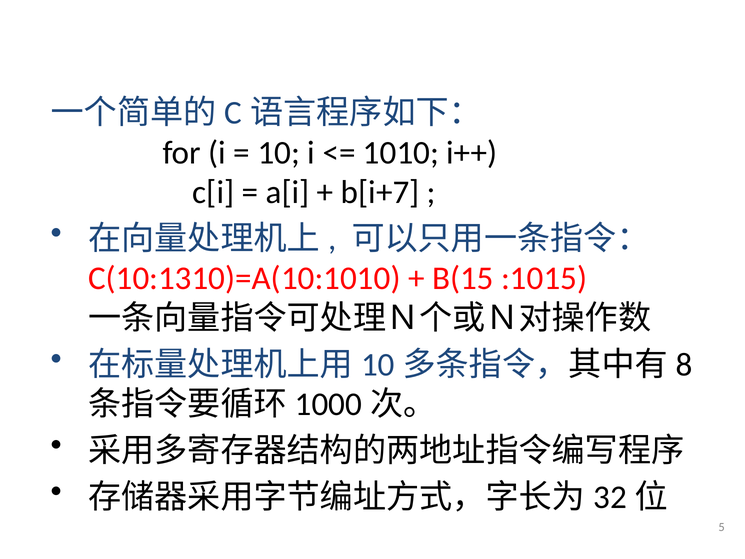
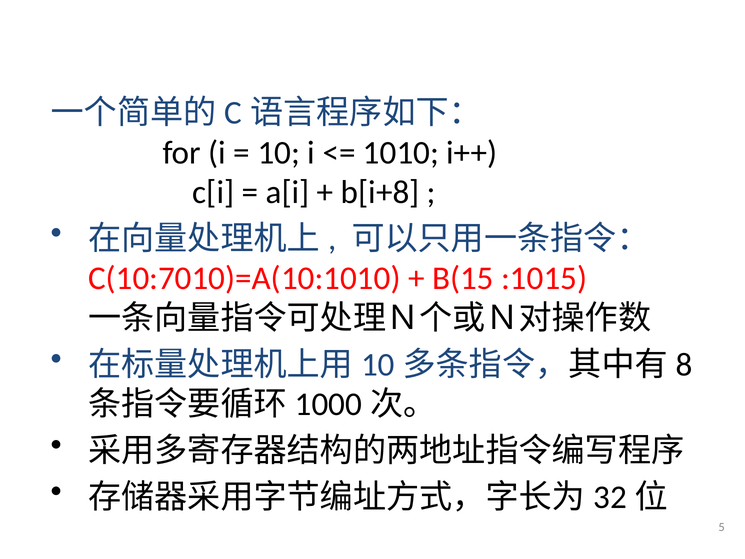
b[i+7: b[i+7 -> b[i+8
C(10:1310)=A(10:1010: C(10:1310)=A(10:1010 -> C(10:7010)=A(10:1010
